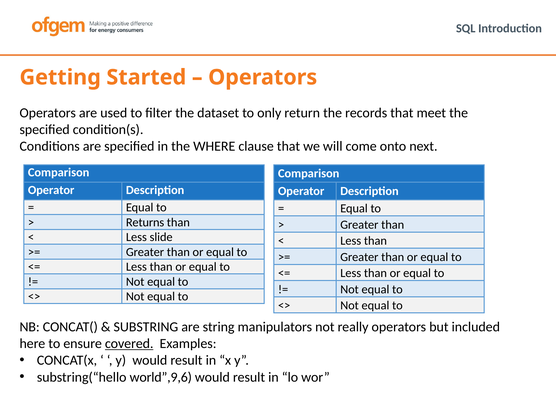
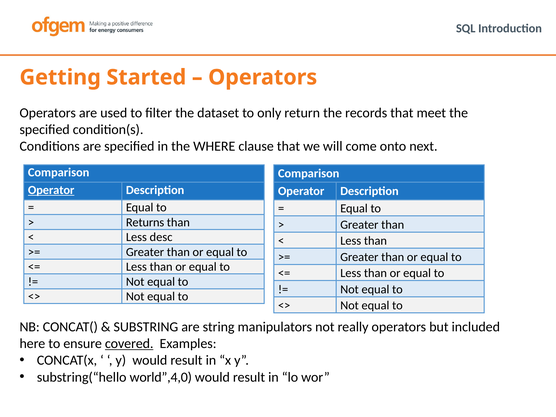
Operator at (51, 190) underline: none -> present
slide: slide -> desc
world”,9,6: world”,9,6 -> world”,4,0
